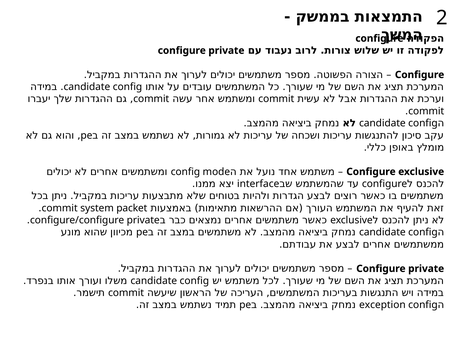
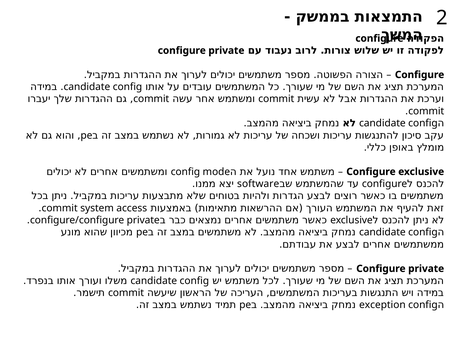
interface: interface -> software
packet: packet -> access
